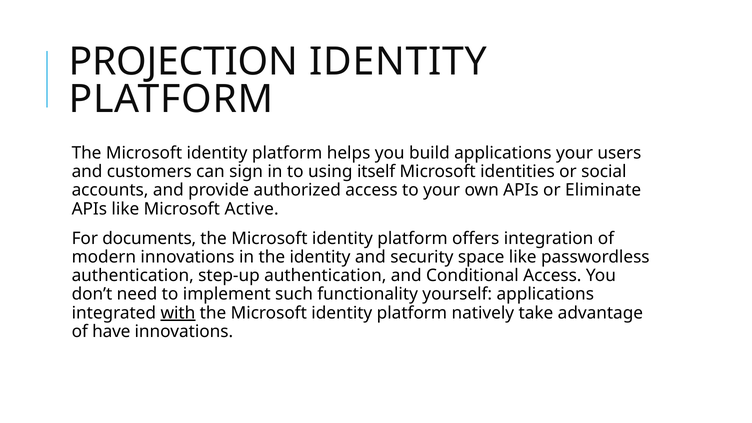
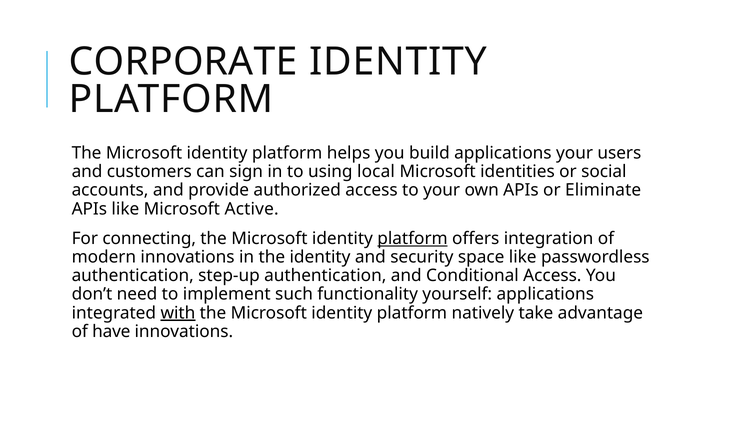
PROJECTION: PROJECTION -> CORPORATE
itself: itself -> local
documents: documents -> connecting
platform at (413, 238) underline: none -> present
